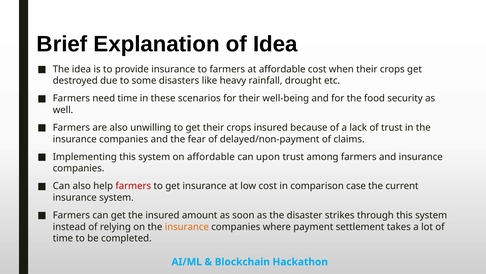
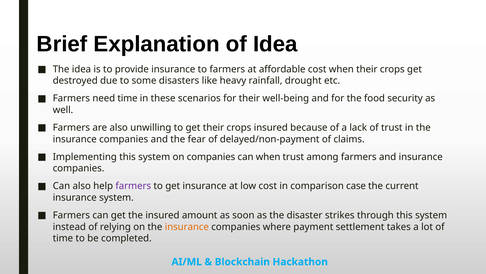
on affordable: affordable -> companies
can upon: upon -> when
farmers at (133, 186) colour: red -> purple
